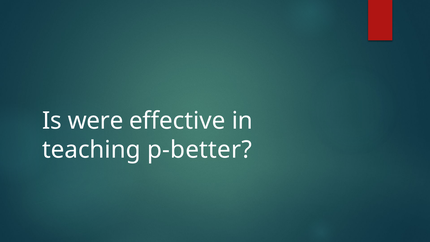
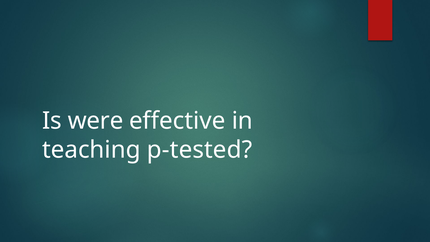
p-better: p-better -> p-tested
